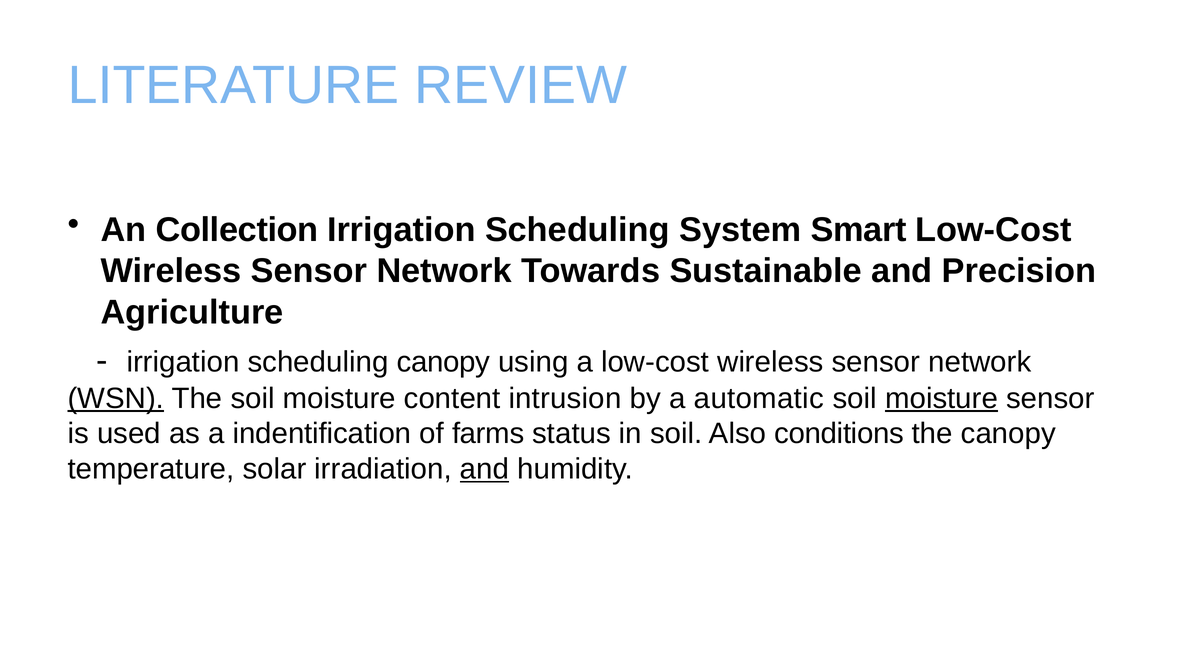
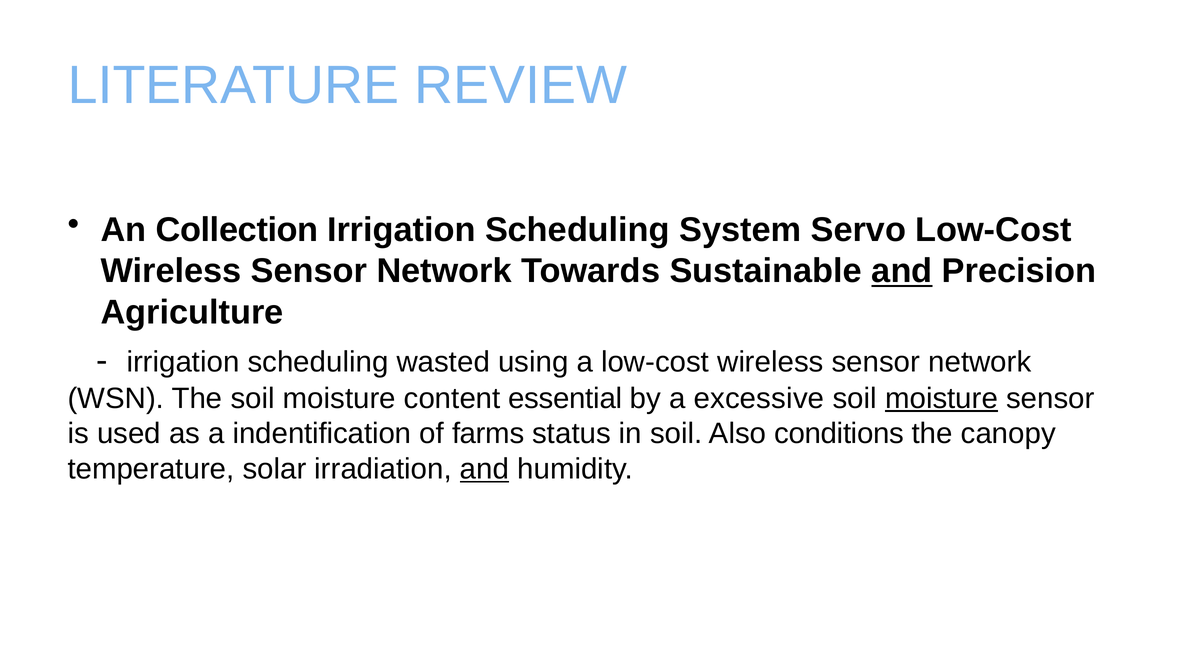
Smart: Smart -> Servo
and at (902, 271) underline: none -> present
scheduling canopy: canopy -> wasted
WSN underline: present -> none
intrusion: intrusion -> essential
automatic: automatic -> excessive
